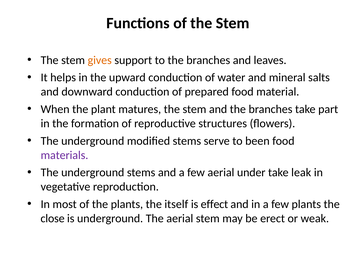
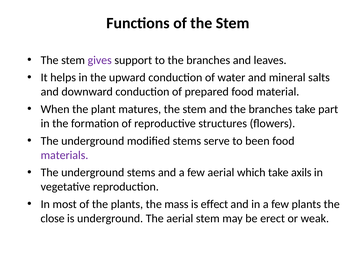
gives colour: orange -> purple
under: under -> which
leak: leak -> axils
itself: itself -> mass
